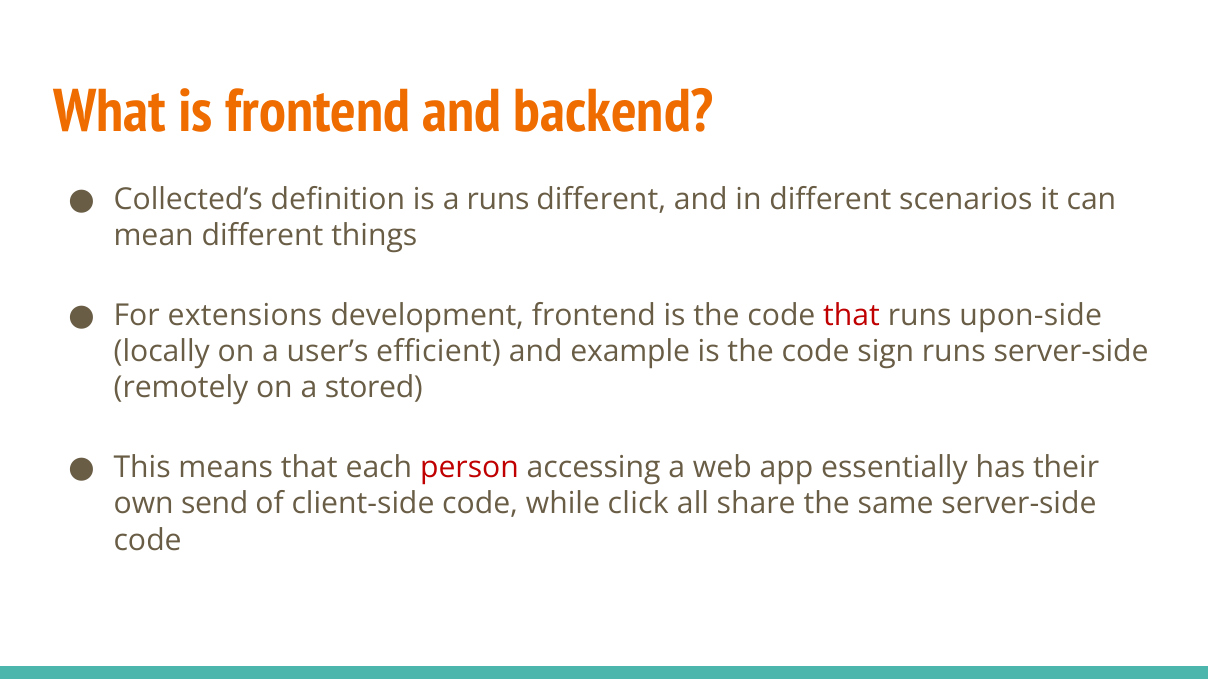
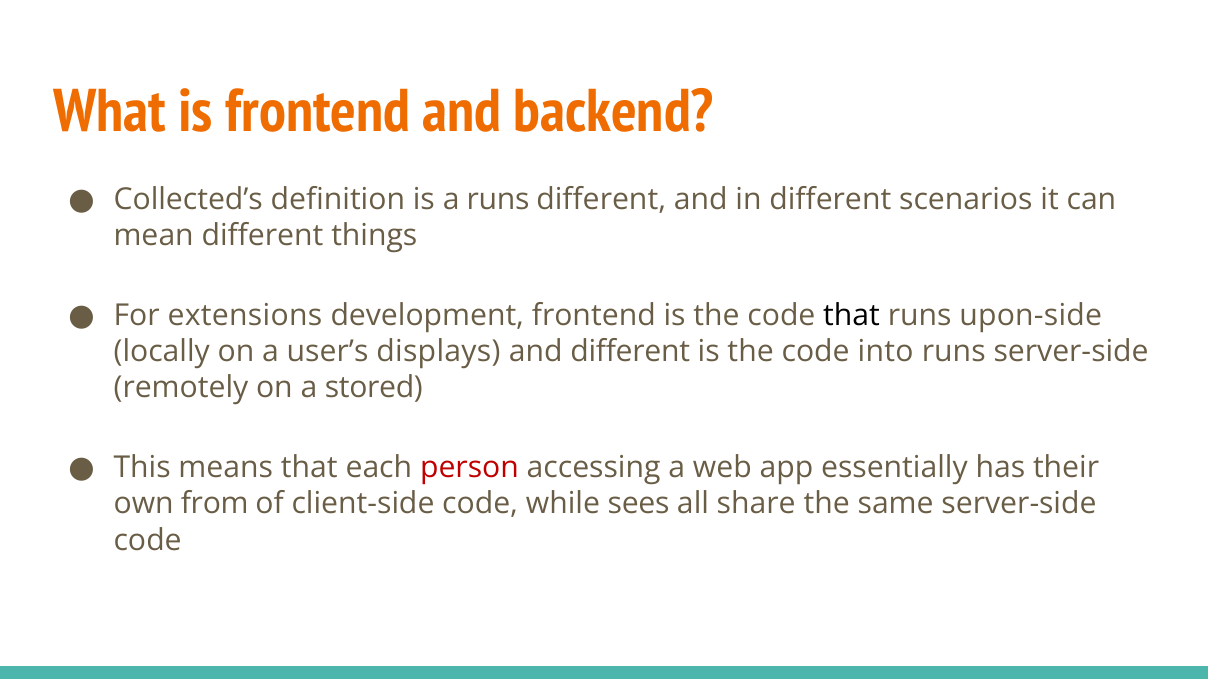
that at (852, 316) colour: red -> black
efficient: efficient -> displays
and example: example -> different
sign: sign -> into
send: send -> from
click: click -> sees
